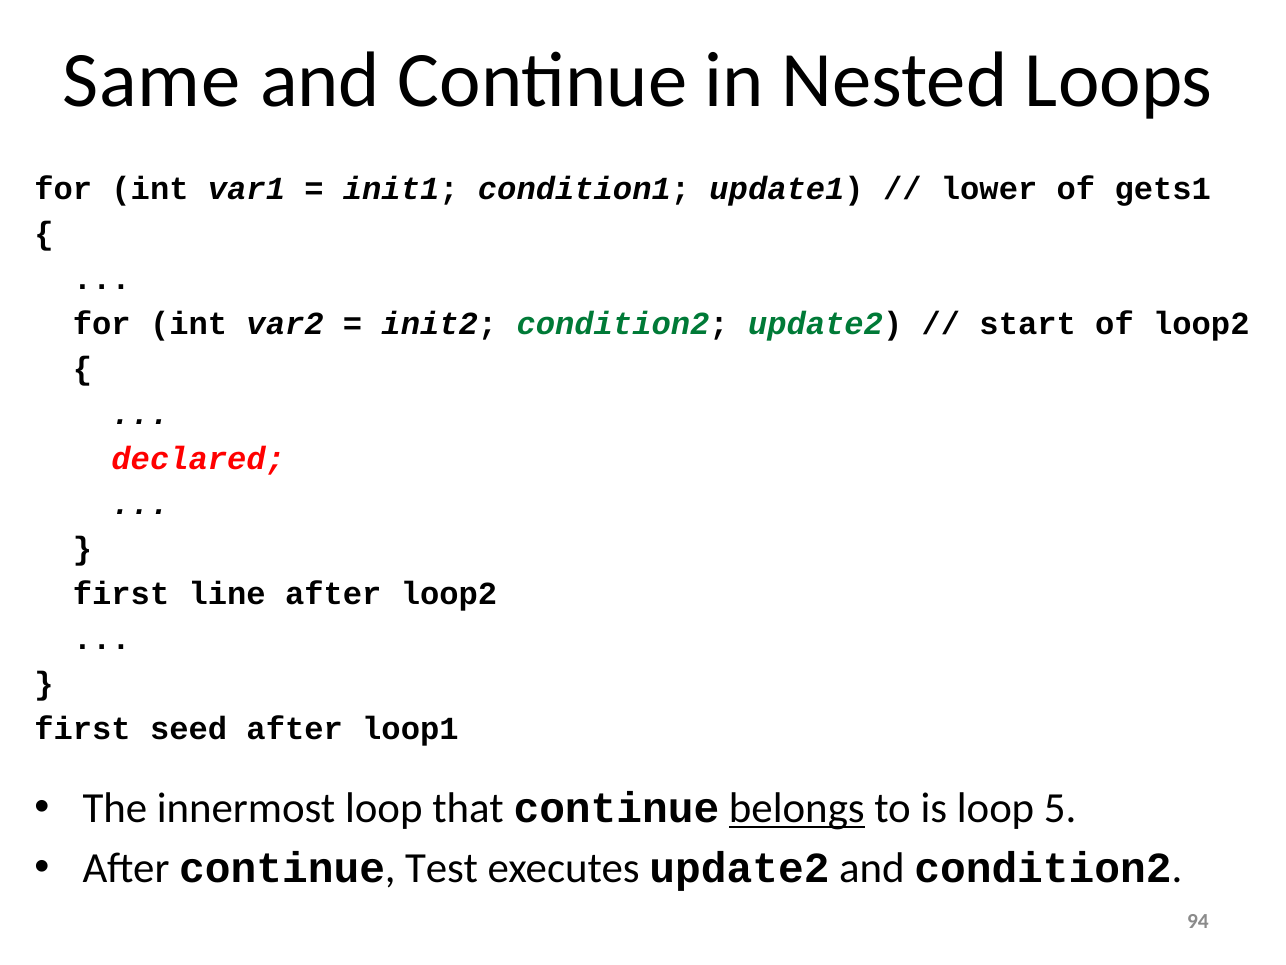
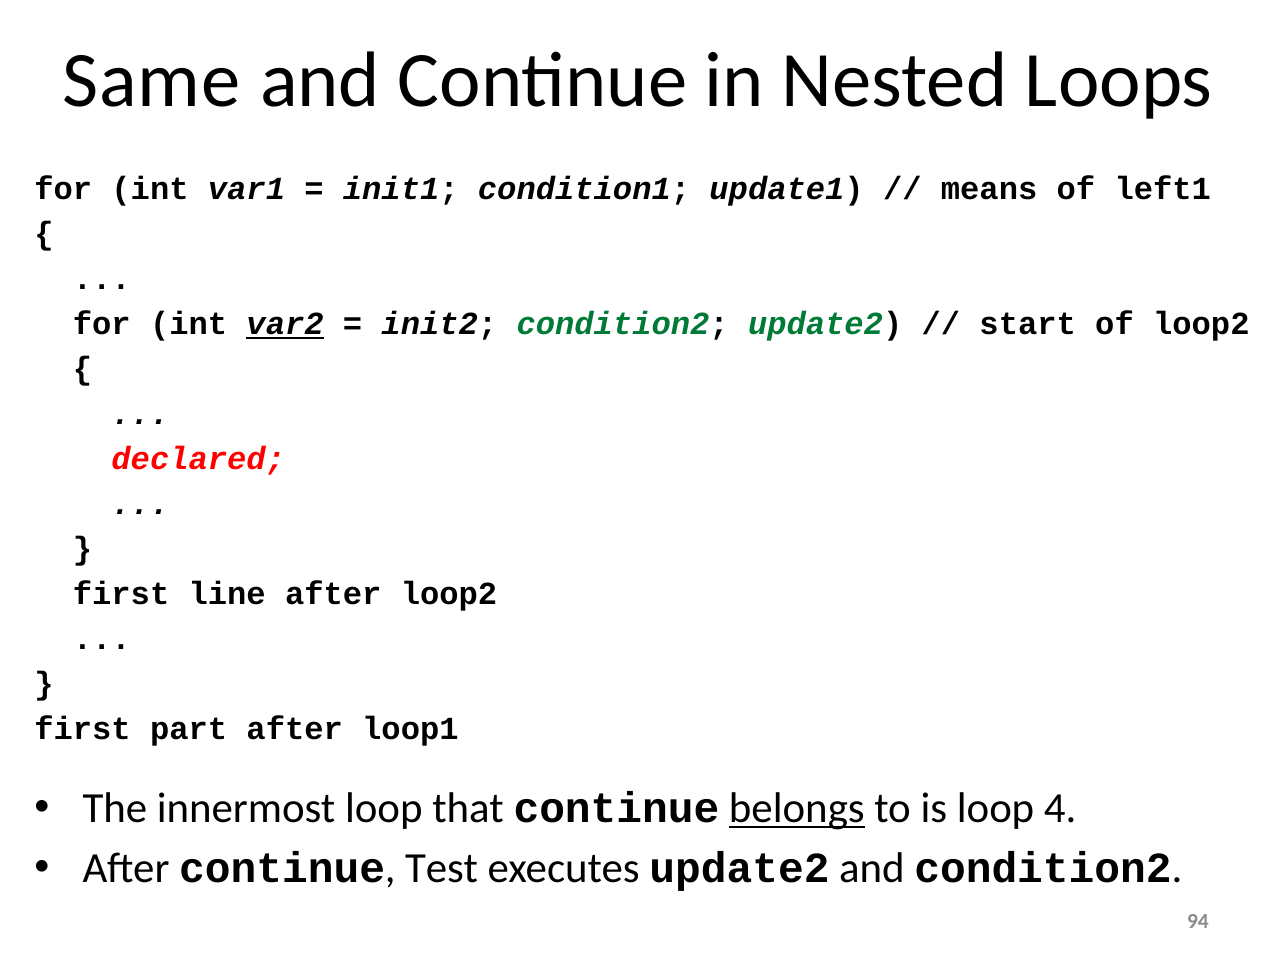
lower: lower -> means
gets1: gets1 -> left1
var2 underline: none -> present
seed: seed -> part
5: 5 -> 4
